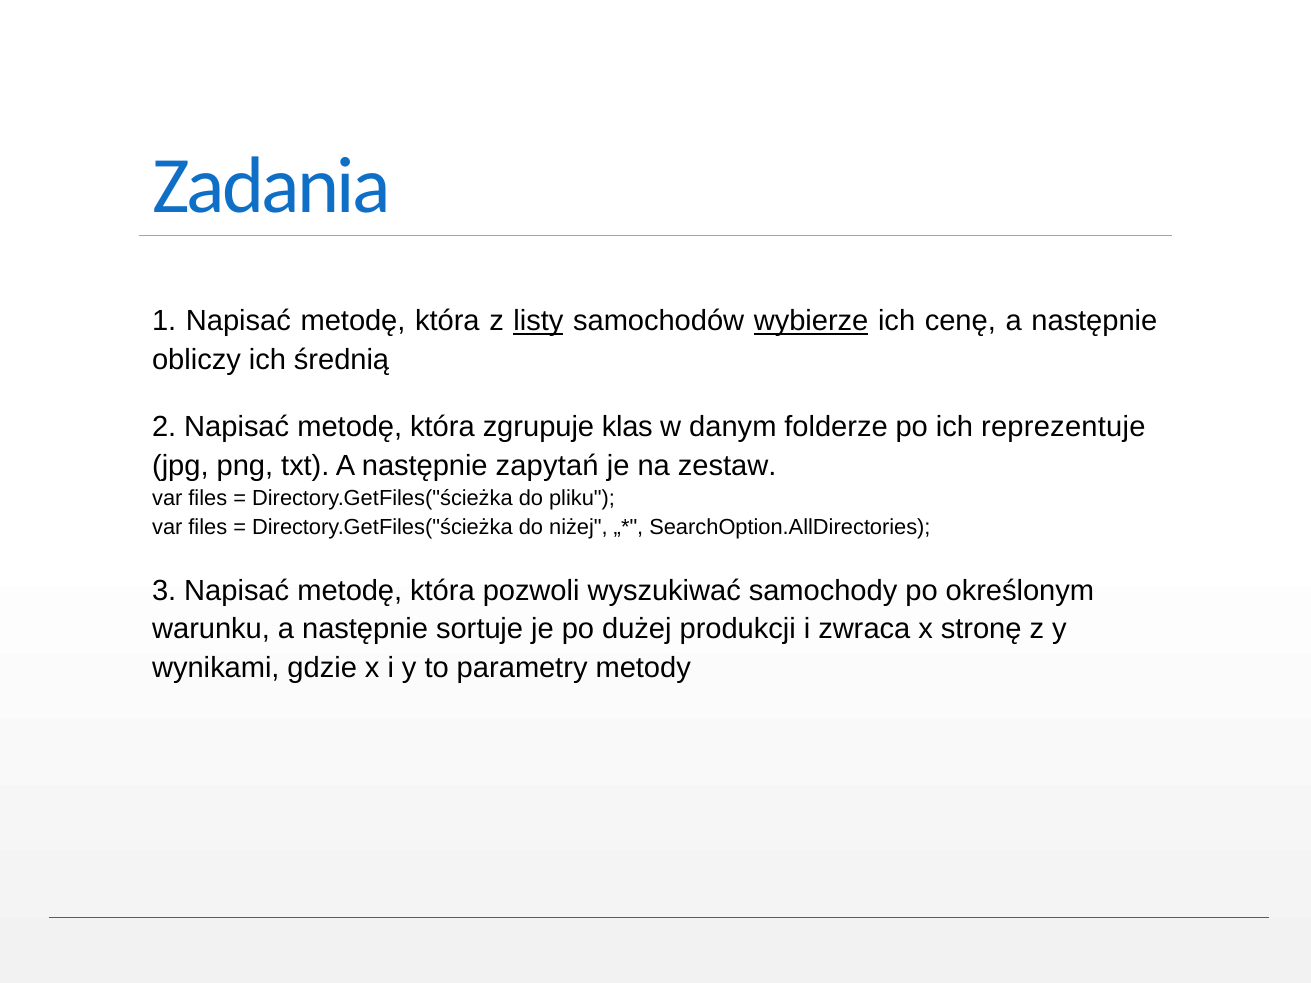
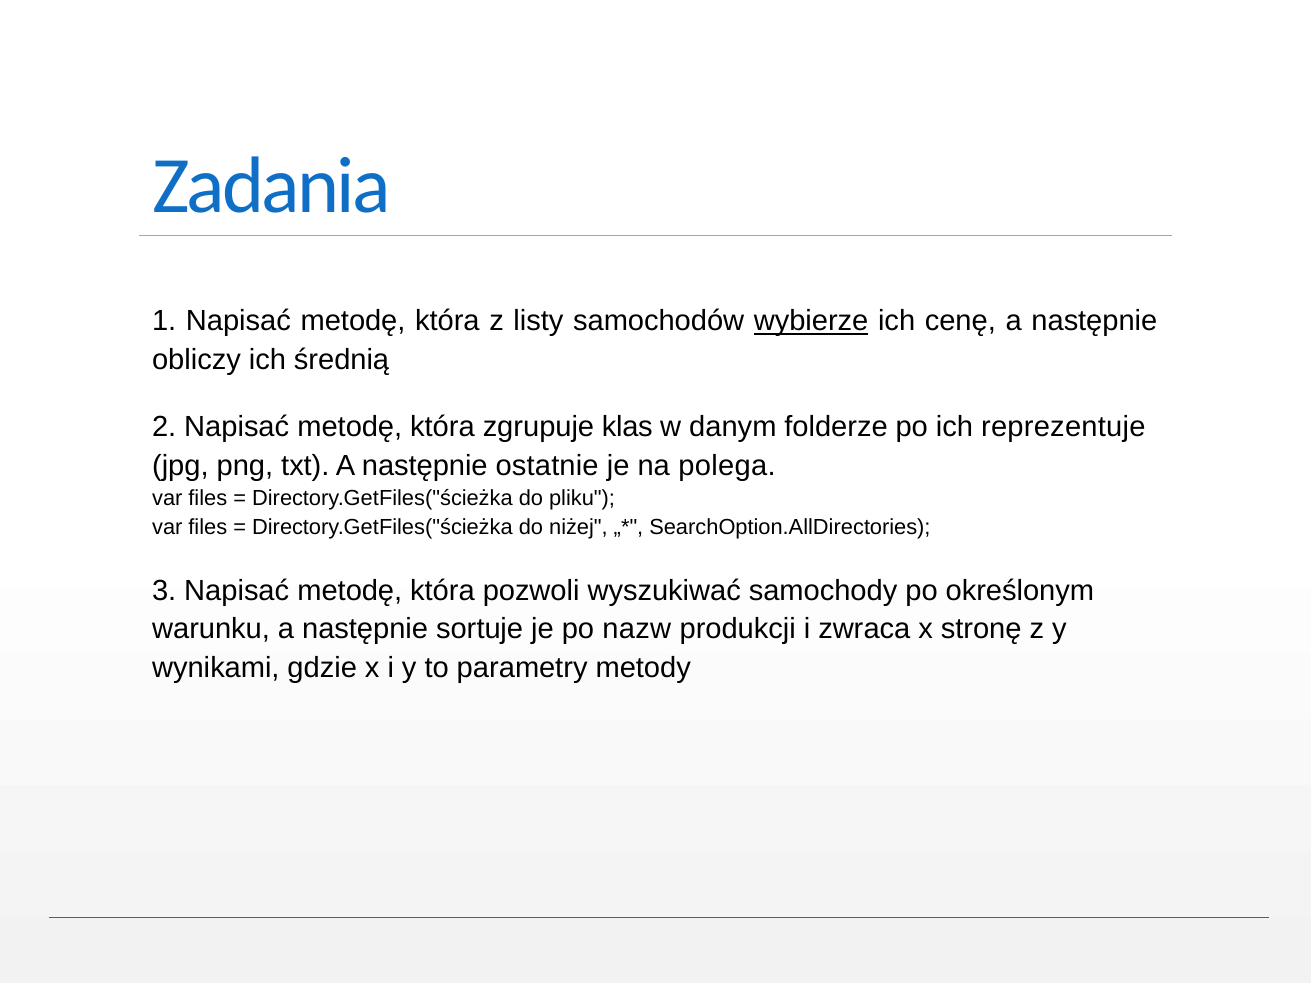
listy underline: present -> none
zapytań: zapytań -> ostatnie
zestaw: zestaw -> polega
dużej: dużej -> nazw
